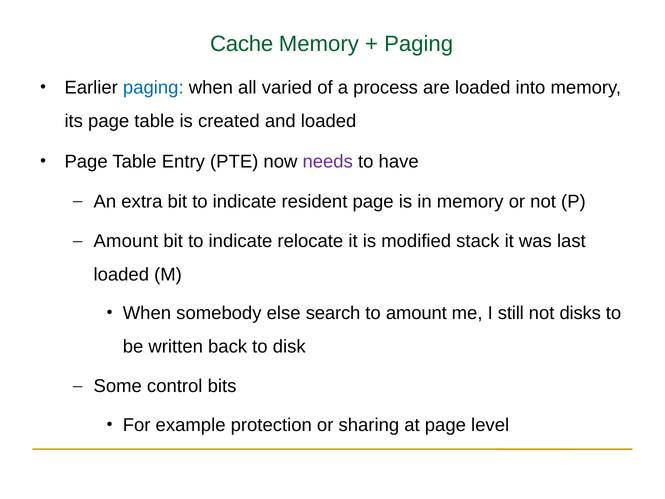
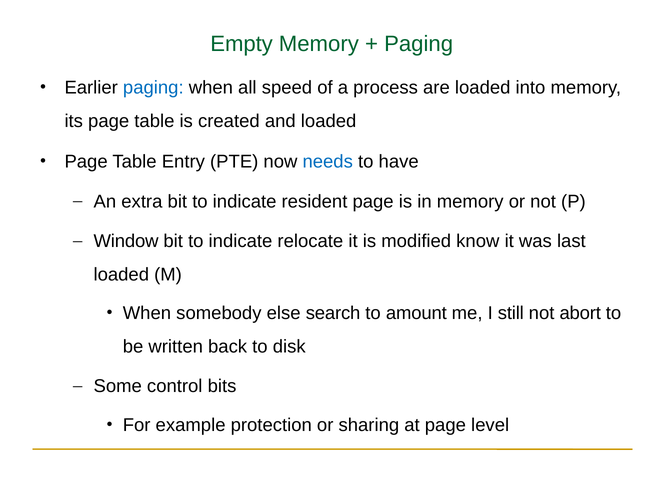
Cache: Cache -> Empty
varied: varied -> speed
needs colour: purple -> blue
Amount at (126, 241): Amount -> Window
stack: stack -> know
disks: disks -> abort
